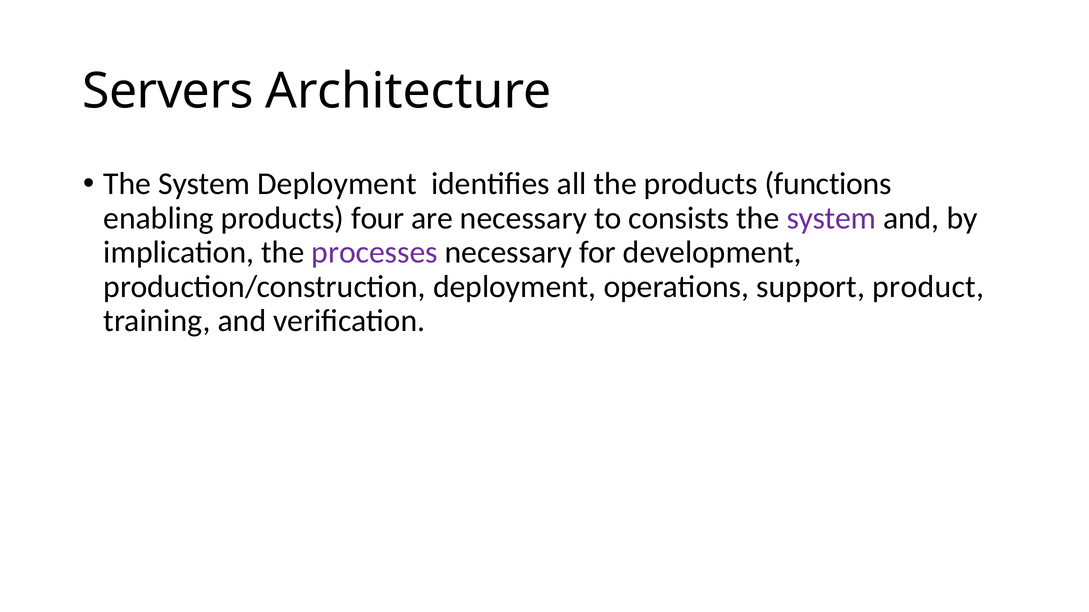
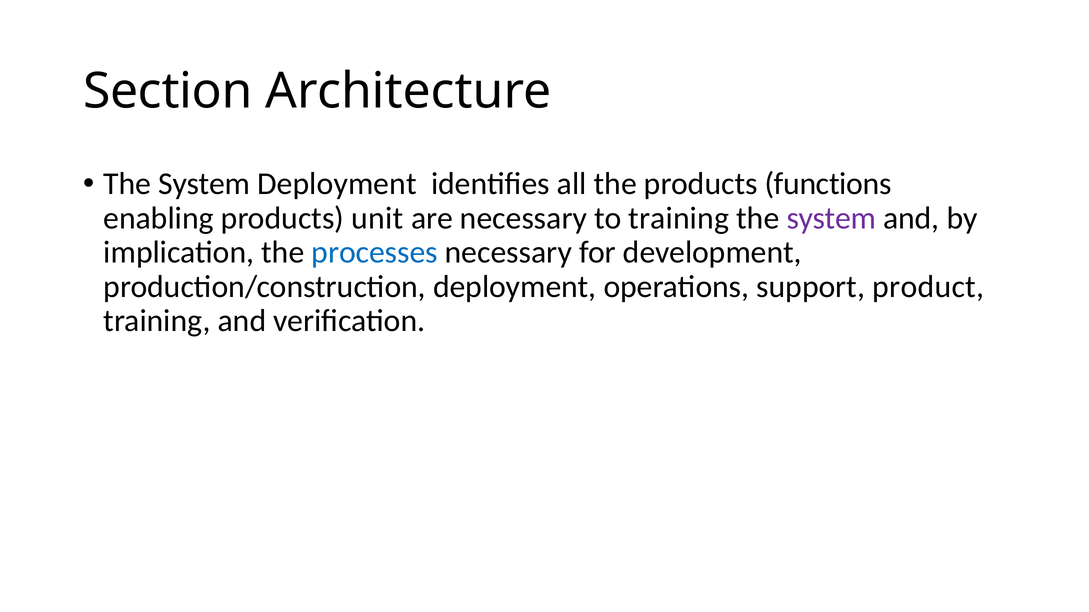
Servers: Servers -> Section
four: four -> unit
to consists: consists -> training
processes colour: purple -> blue
